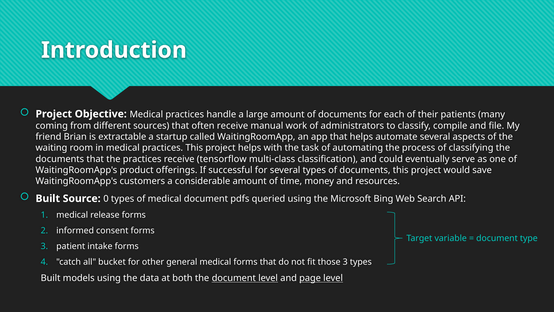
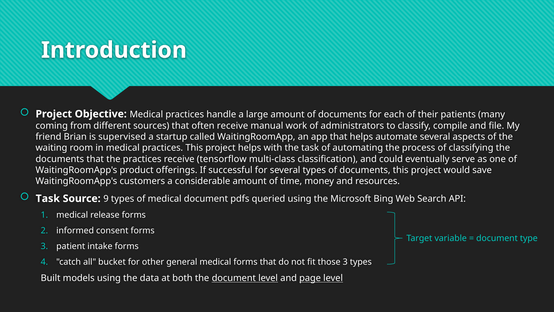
extractable: extractable -> supervised
Built at (48, 198): Built -> Task
0: 0 -> 9
